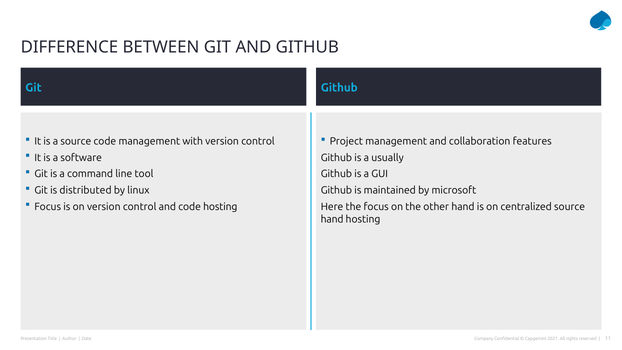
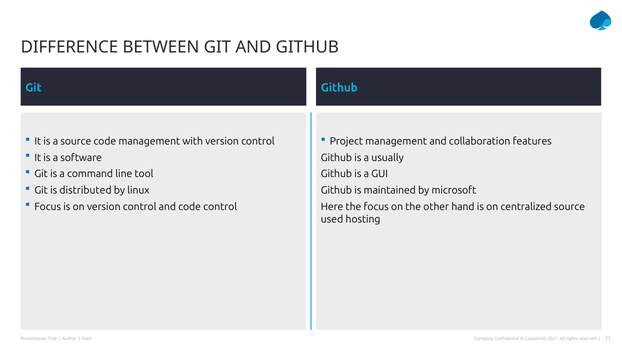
code hosting: hosting -> control
hand at (332, 219): hand -> used
